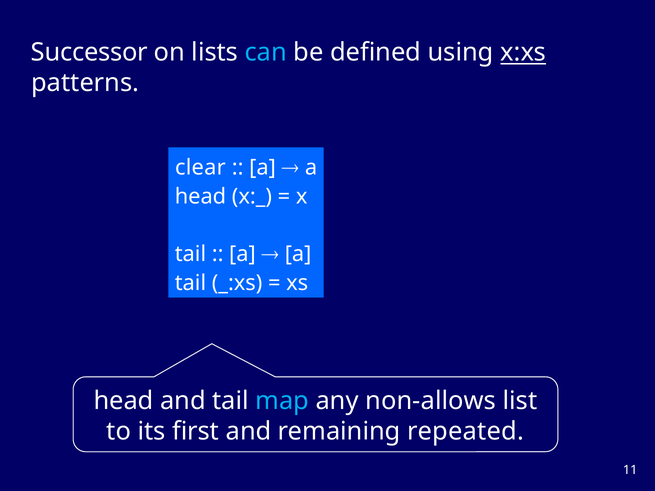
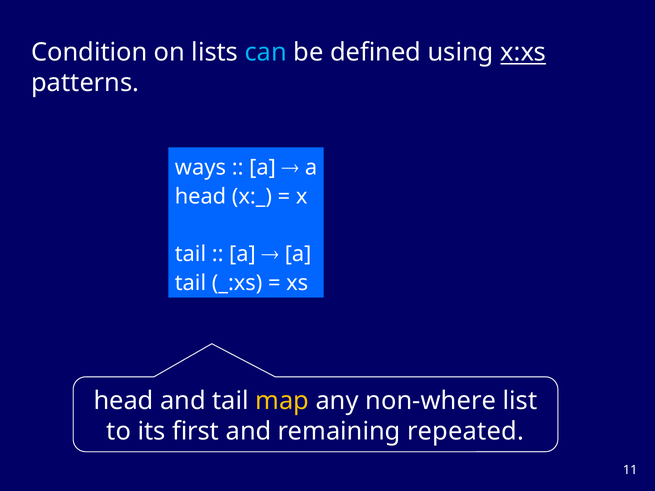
Successor: Successor -> Condition
clear: clear -> ways
map colour: light blue -> yellow
non-allows: non-allows -> non-where
